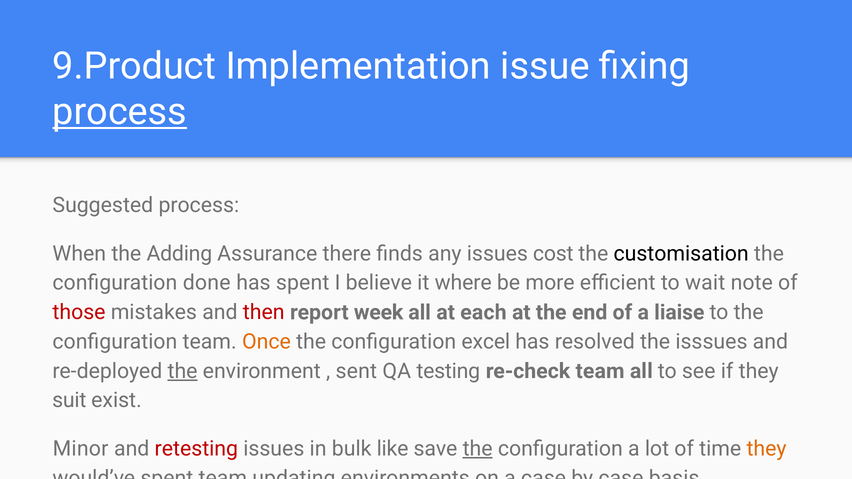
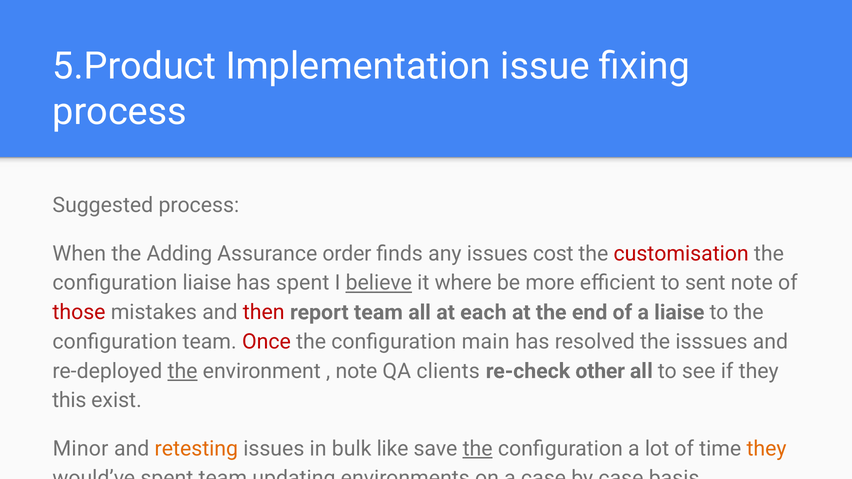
9.Product: 9.Product -> 5.Product
process at (120, 112) underline: present -> none
there: there -> order
customisation colour: black -> red
configuration done: done -> liaise
believe underline: none -> present
wait: wait -> sent
report week: week -> team
Once colour: orange -> red
excel: excel -> main
sent at (356, 371): sent -> note
testing: testing -> clients
re-check team: team -> other
suit: suit -> this
retesting colour: red -> orange
